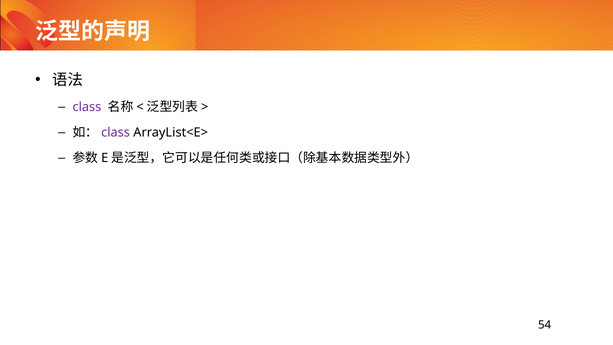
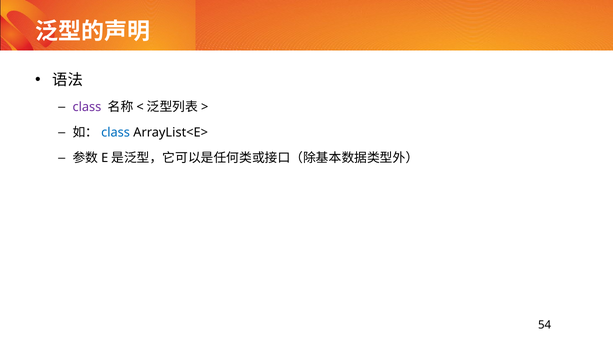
class at (116, 133) colour: purple -> blue
